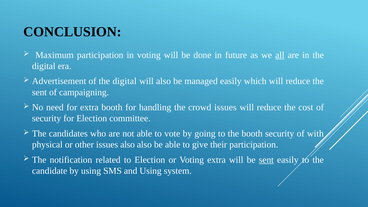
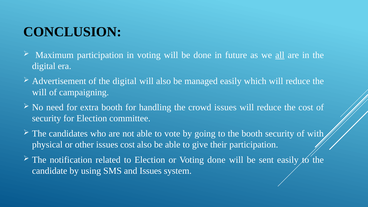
sent at (39, 92): sent -> will
issues also: also -> cost
Voting extra: extra -> done
sent at (266, 160) underline: present -> none
and Using: Using -> Issues
